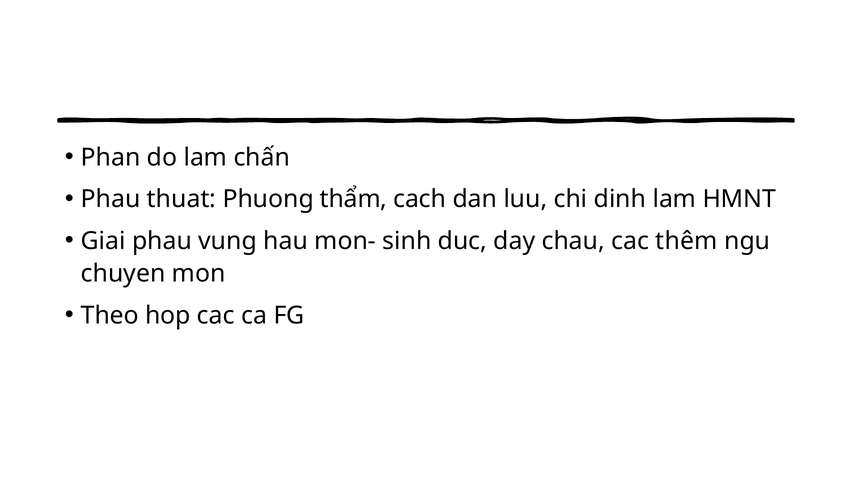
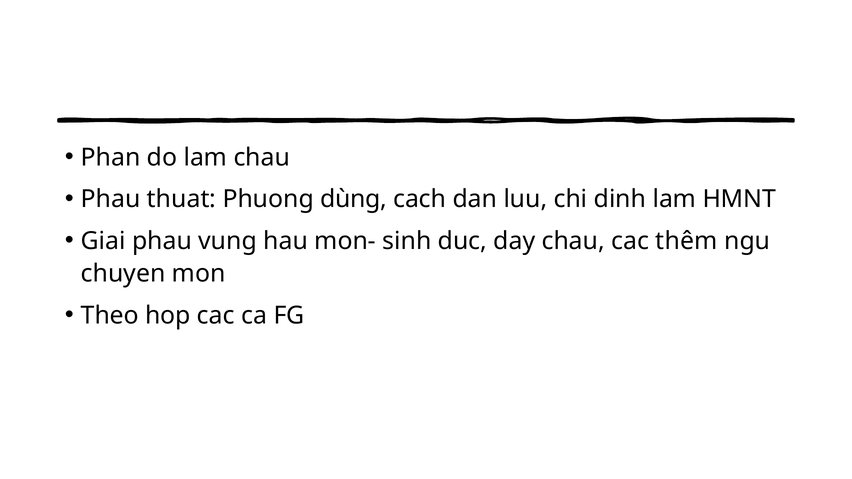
lam chấn: chấn -> chau
thẩm: thẩm -> dùng
